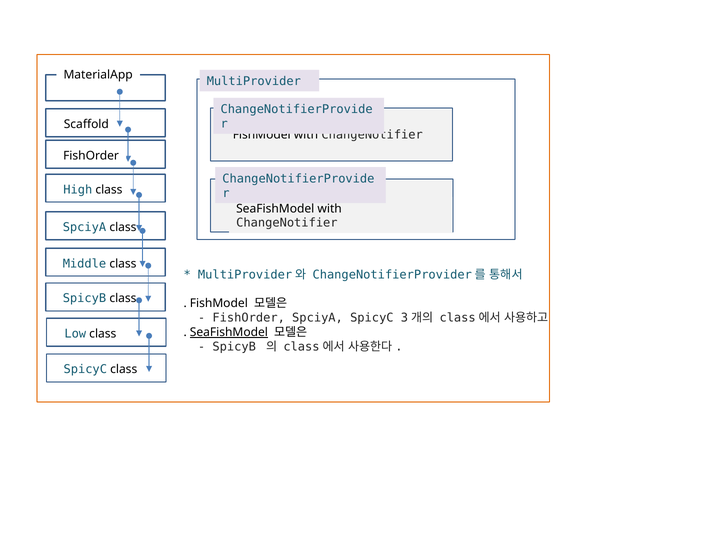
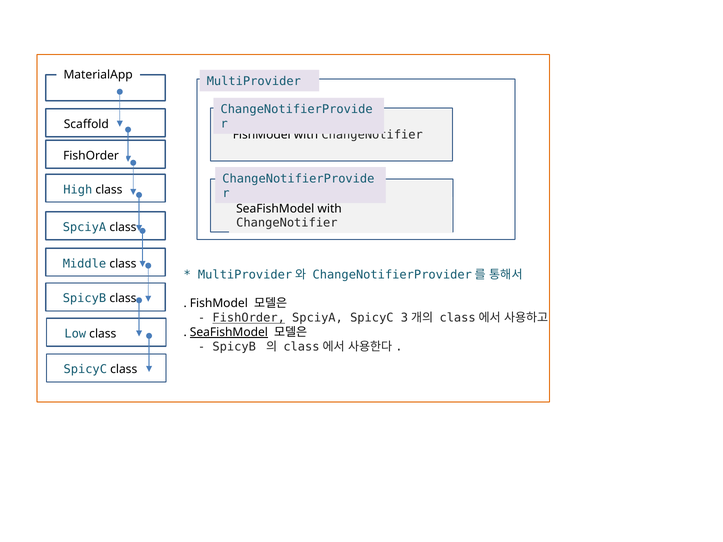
FishOrder at (249, 318) underline: none -> present
